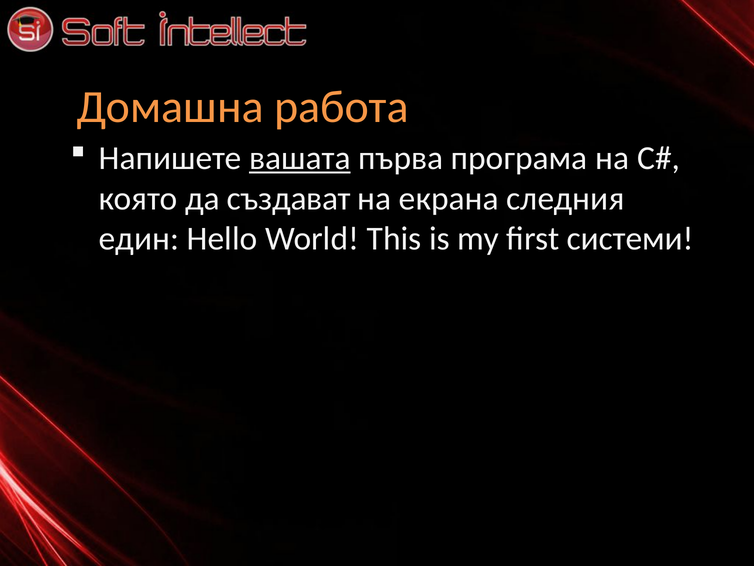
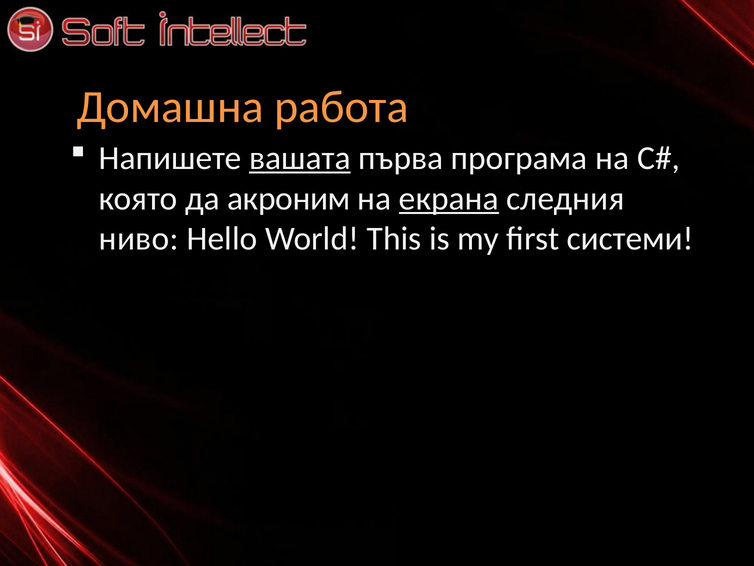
създават: създават -> акроним
екрана underline: none -> present
един: един -> ниво
